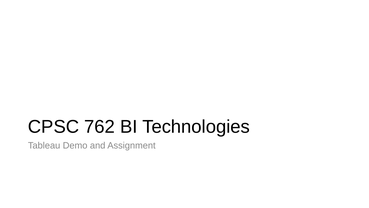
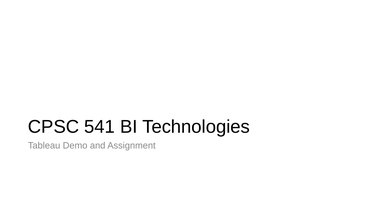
762: 762 -> 541
